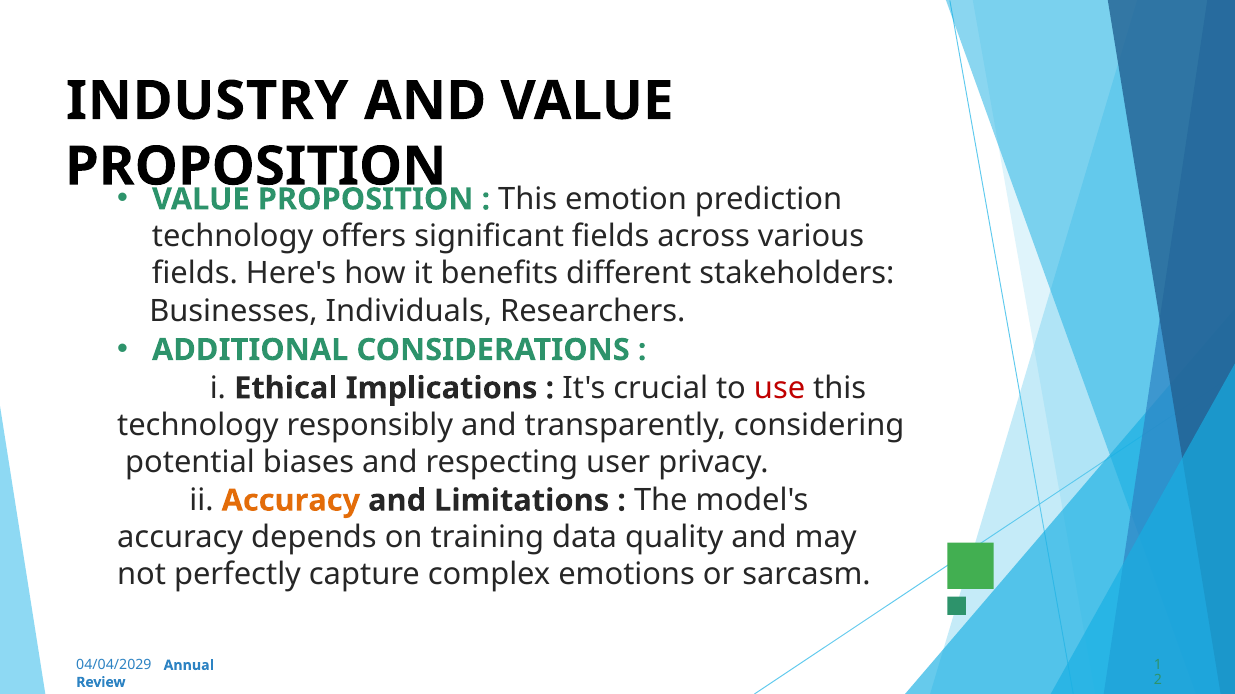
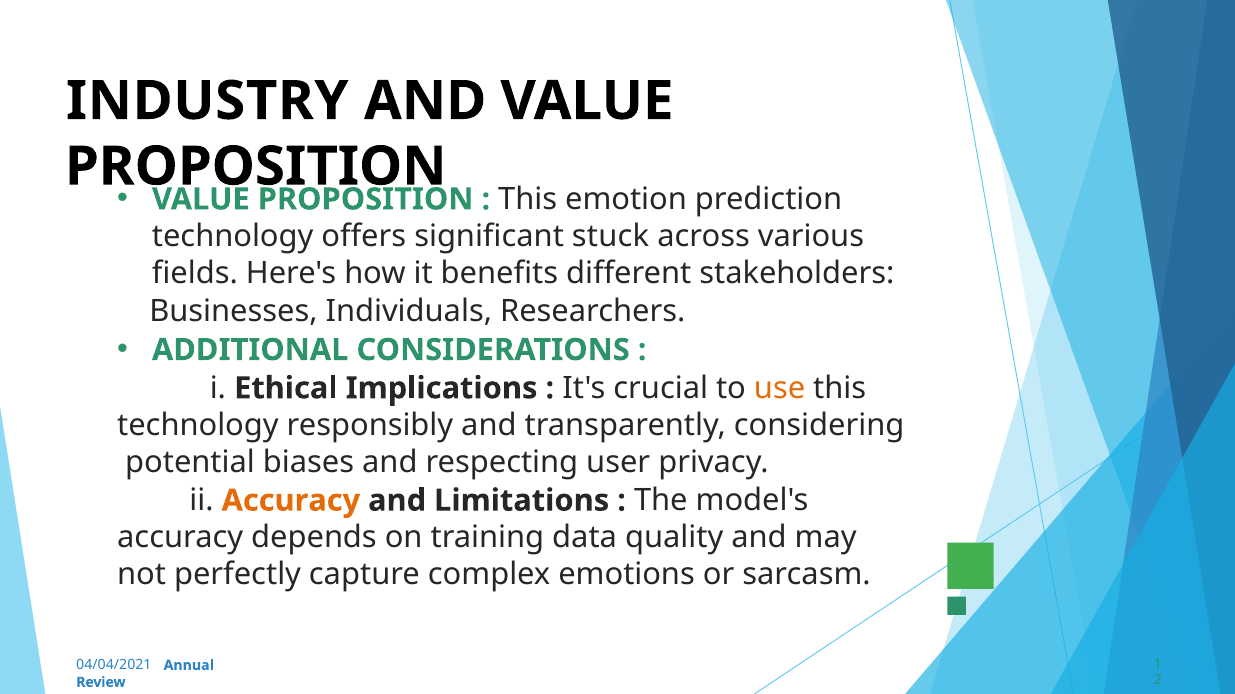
significant fields: fields -> stuck
use colour: red -> orange
04/04/2029: 04/04/2029 -> 04/04/2021
